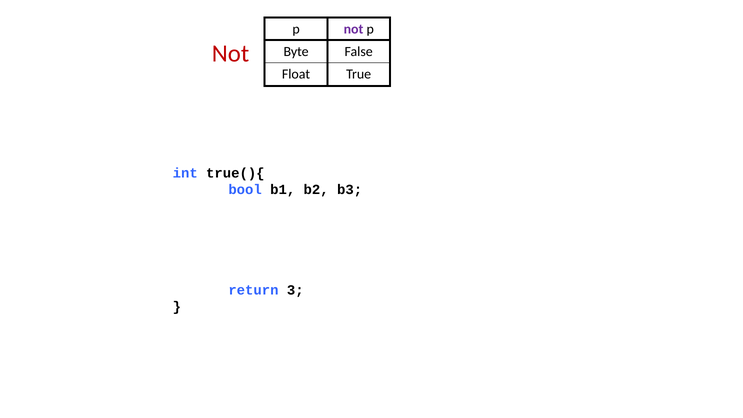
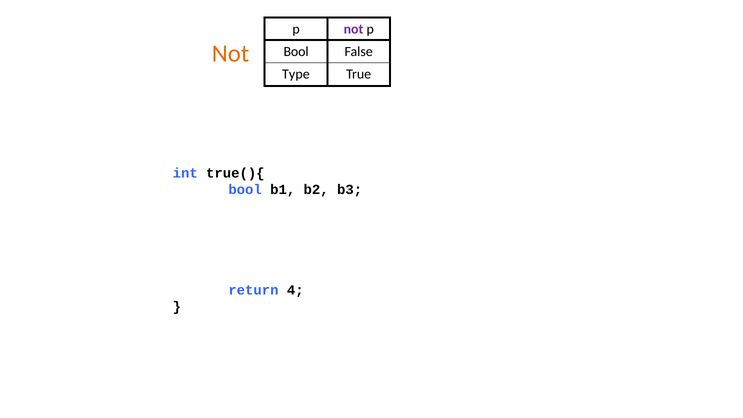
Not at (230, 53) colour: red -> orange
Byte at (296, 52): Byte -> Bool
Float: Float -> Type
3: 3 -> 4
